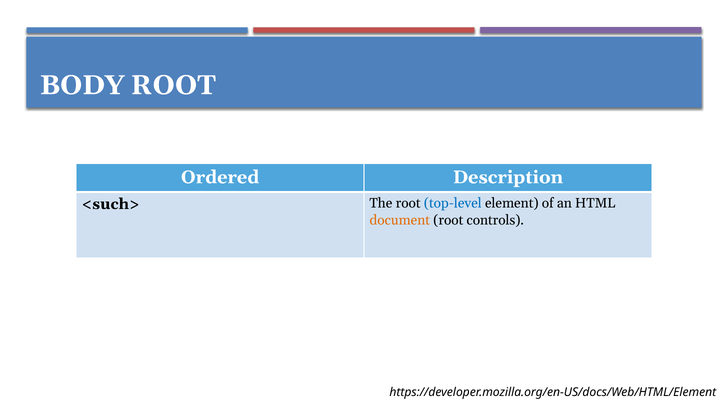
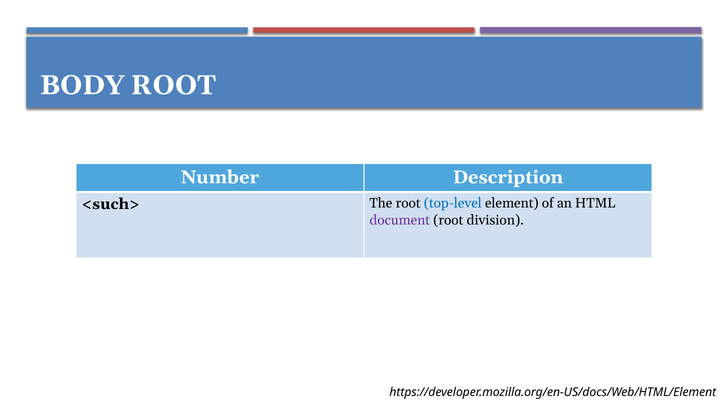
Ordered: Ordered -> Number
document colour: orange -> purple
controls: controls -> division
